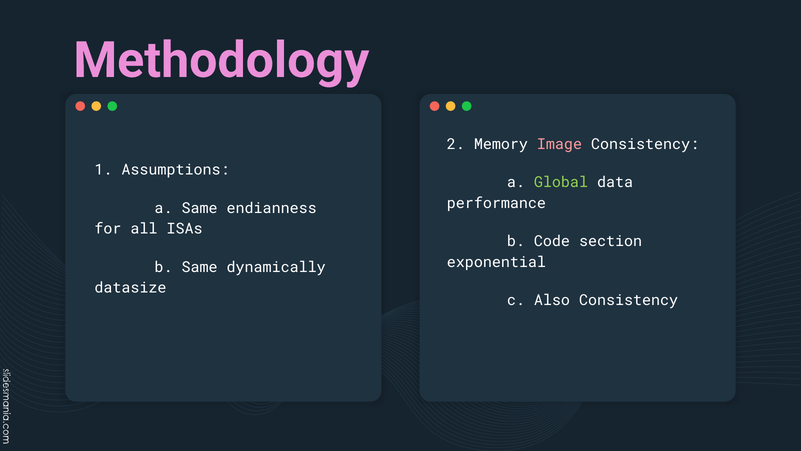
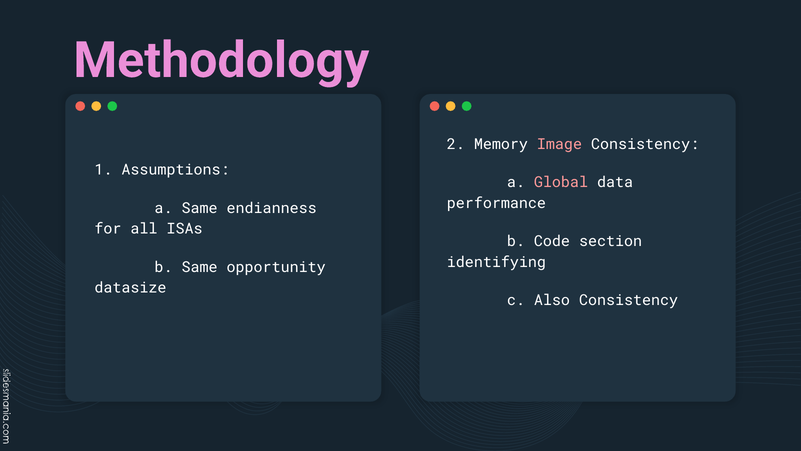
Global colour: light green -> pink
exponential: exponential -> identifying
dynamically: dynamically -> opportunity
